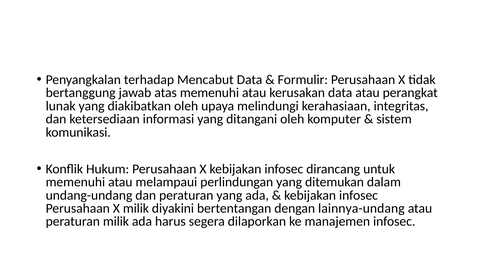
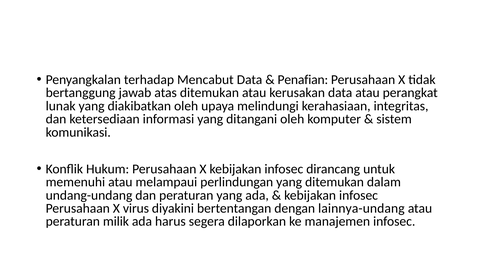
Formulir: Formulir -> Penafian
atas memenuhi: memenuhi -> ditemukan
X milik: milik -> virus
